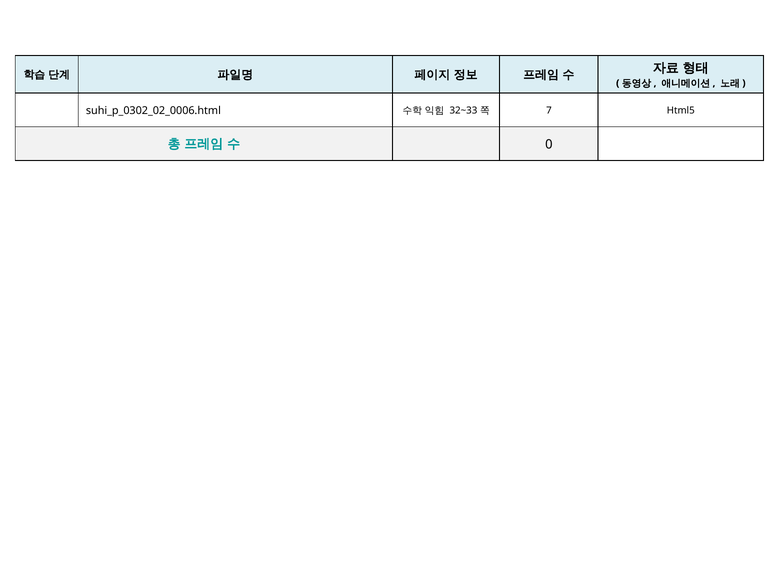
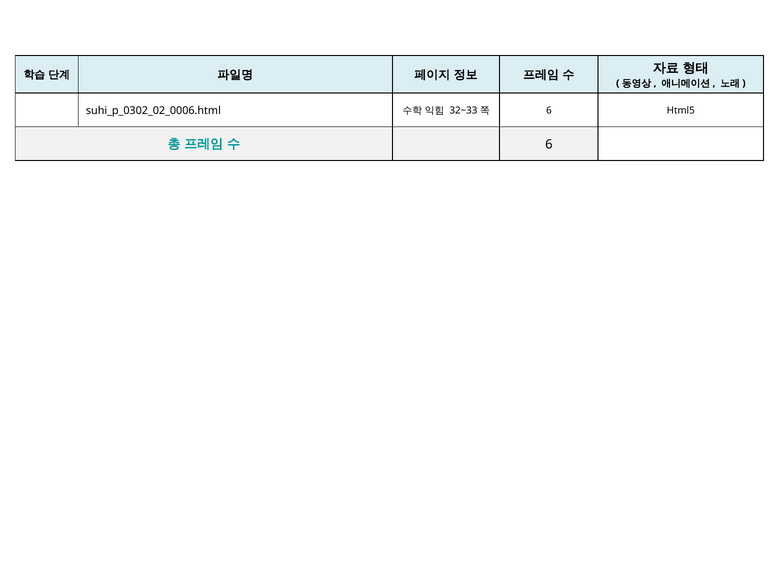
7 at (549, 111): 7 -> 6
0 at (549, 144): 0 -> 6
